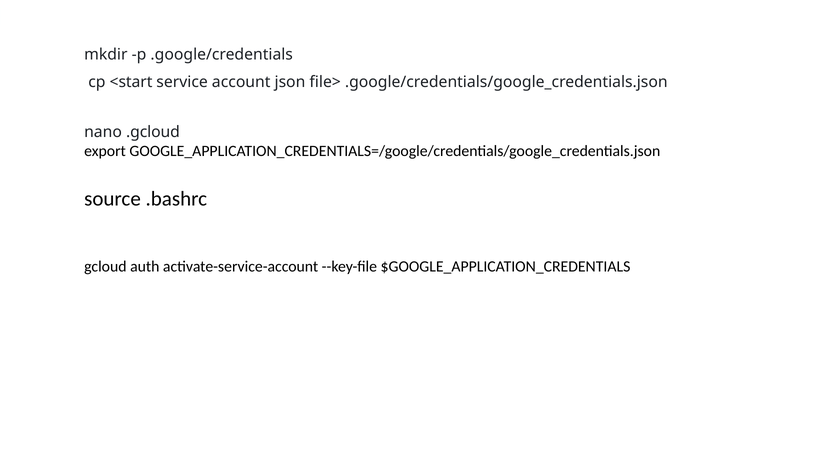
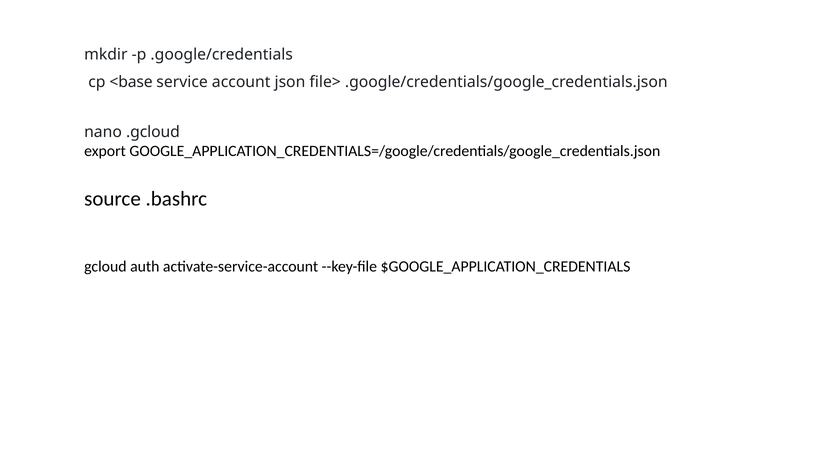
<start: <start -> <base
